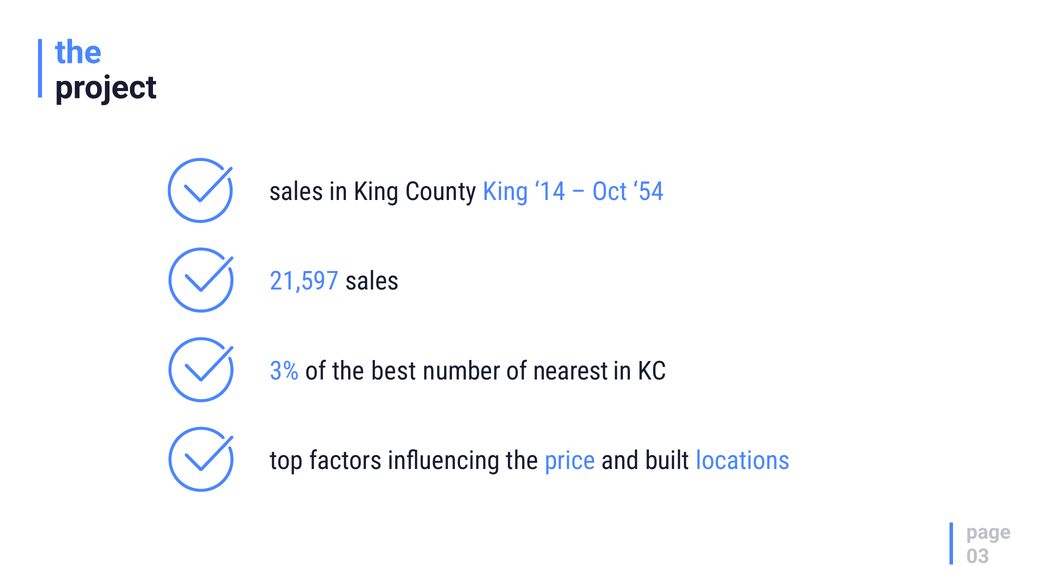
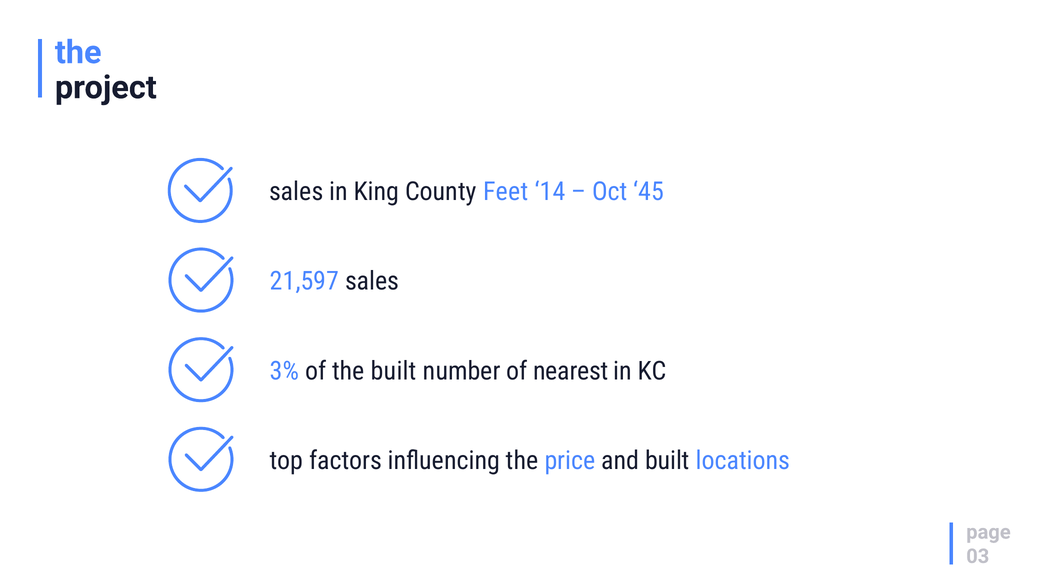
County King: King -> Feet
54: 54 -> 45
the best: best -> built
